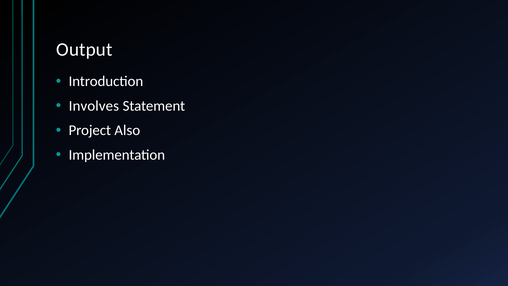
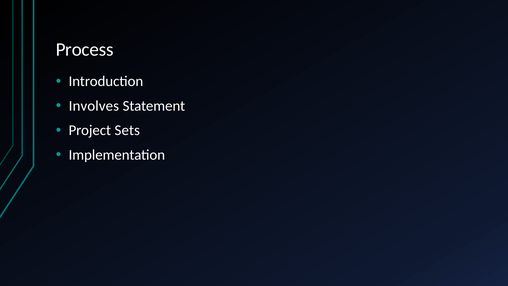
Output: Output -> Process
Also: Also -> Sets
